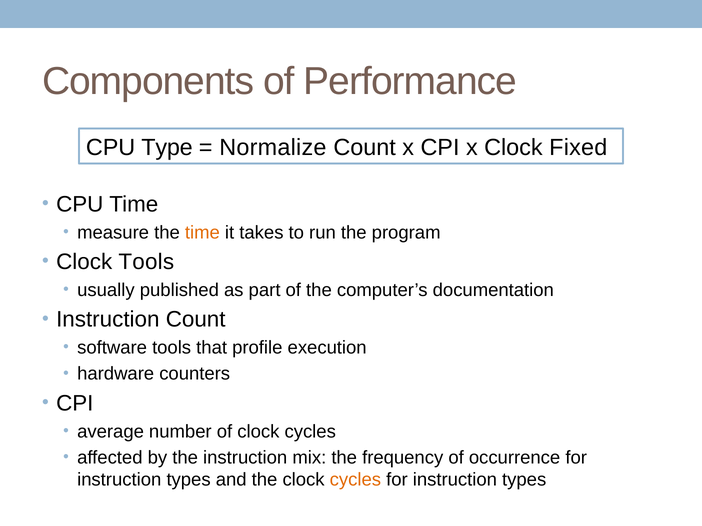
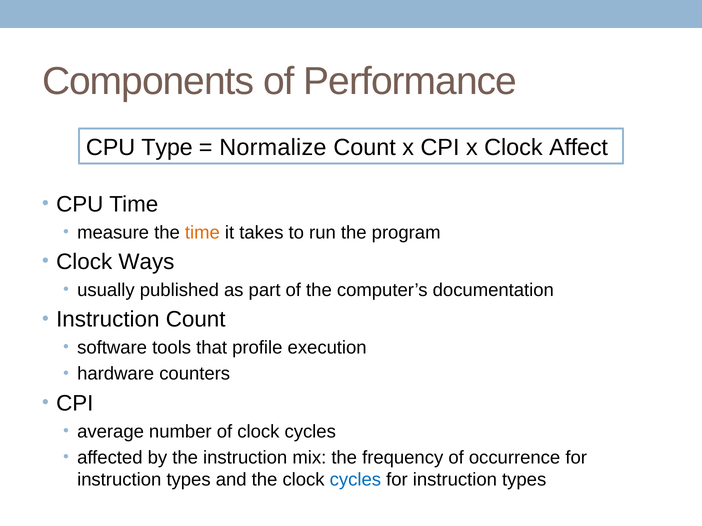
Fixed: Fixed -> Affect
Clock Tools: Tools -> Ways
cycles at (355, 480) colour: orange -> blue
